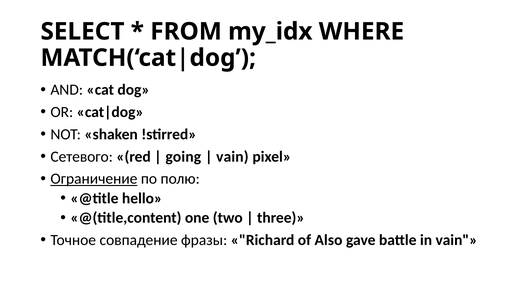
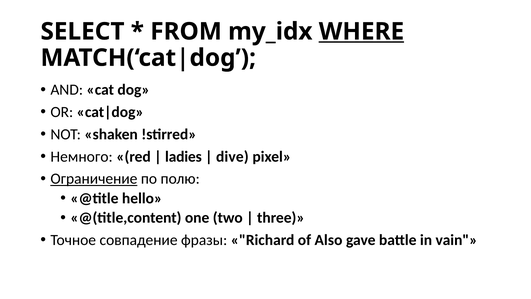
WHERE underline: none -> present
Сетевого: Сетевого -> Немного
going: going -> ladies
vain at (232, 156): vain -> dive
